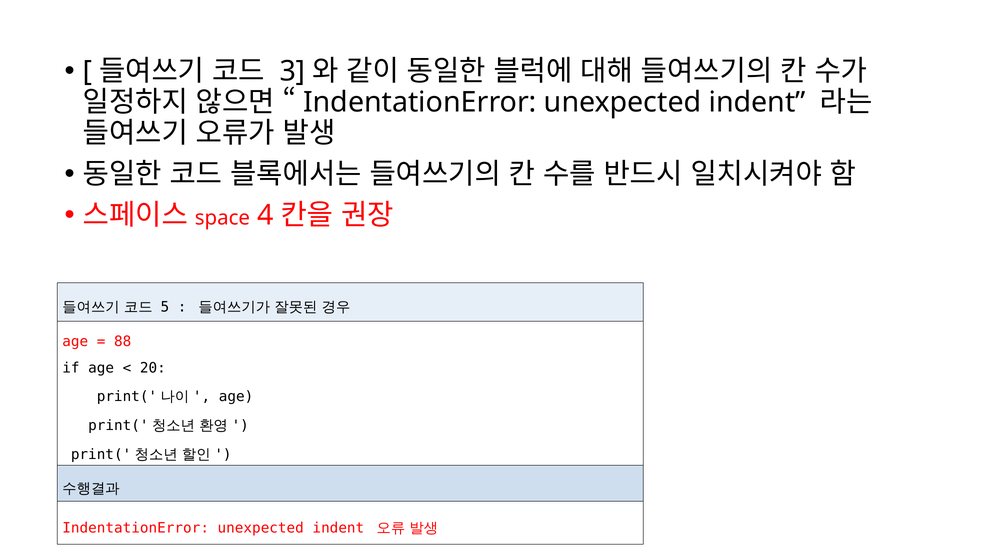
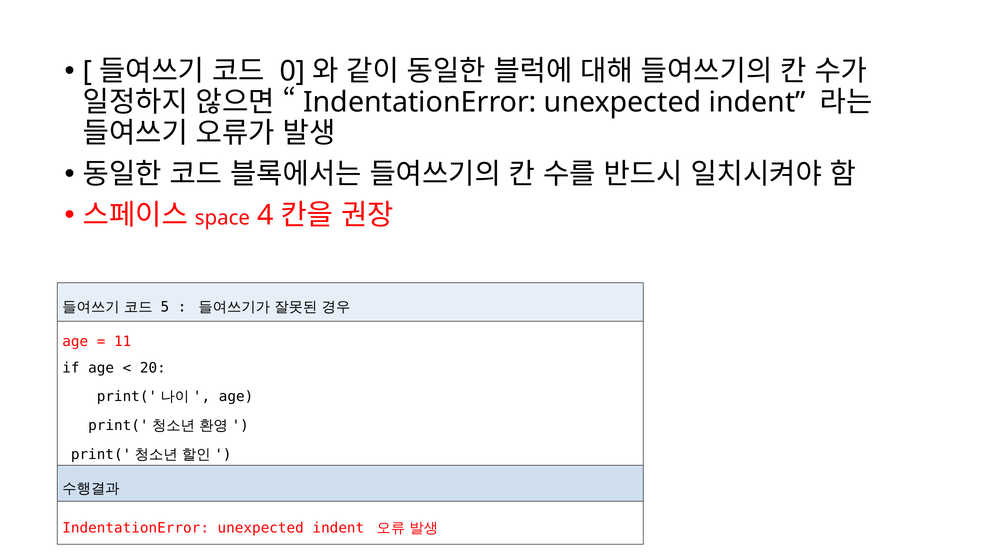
3: 3 -> 0
88: 88 -> 11
